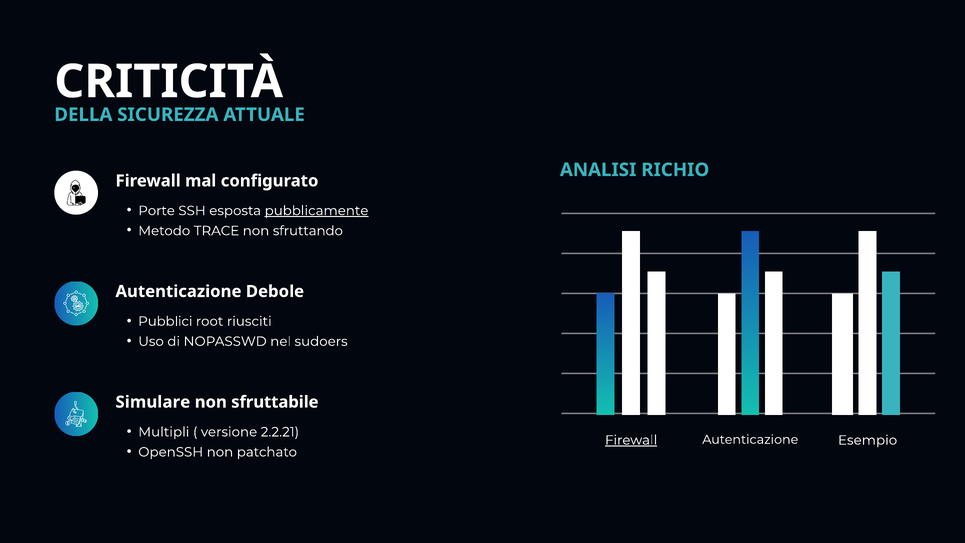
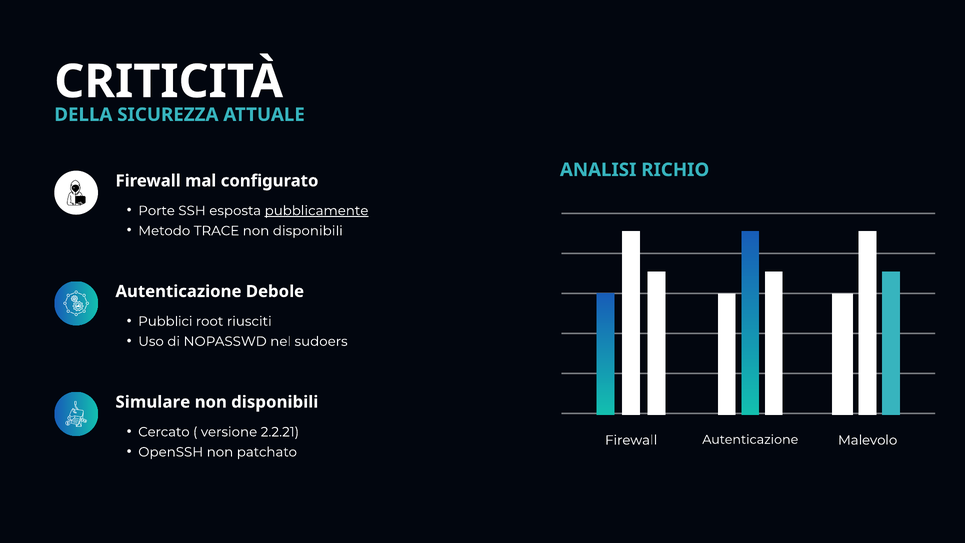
TRACE non sfruttando: sfruttando -> disponibili
sfruttabile at (275, 402): sfruttabile -> disponibili
Multipli: Multipli -> Cercato
Firewall at (631, 440) underline: present -> none
Esempio: Esempio -> Malevolo
